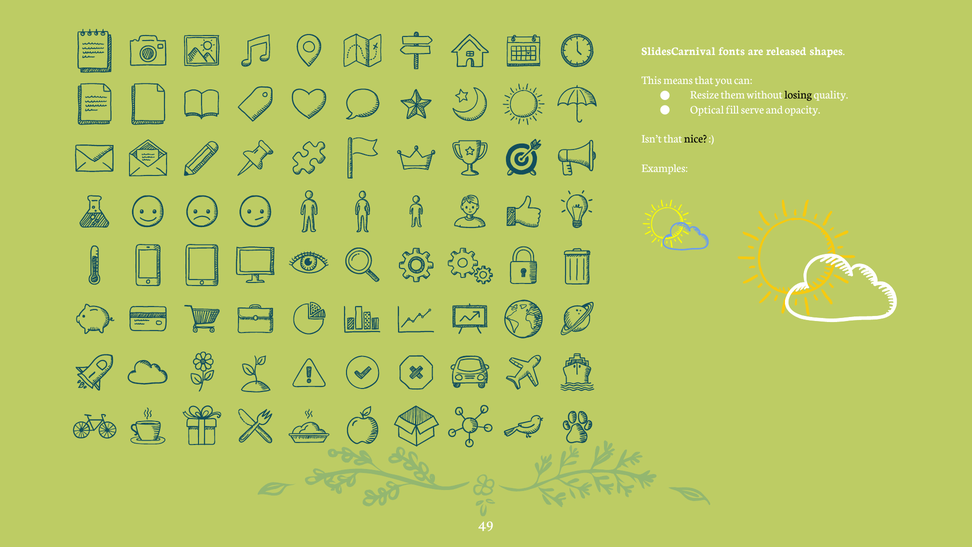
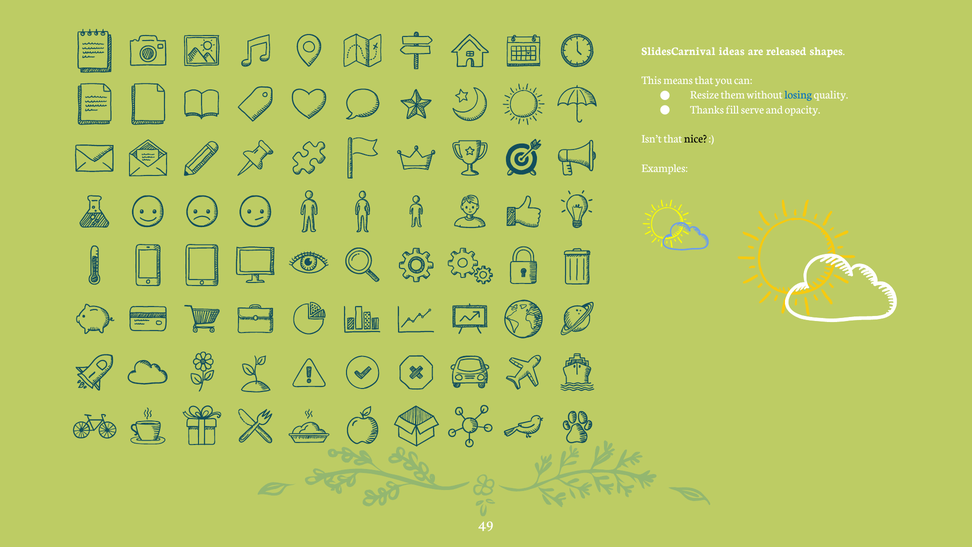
fonts: fonts -> ideas
losing colour: black -> blue
Optical: Optical -> Thanks
